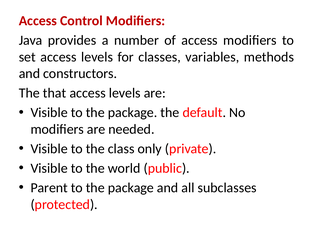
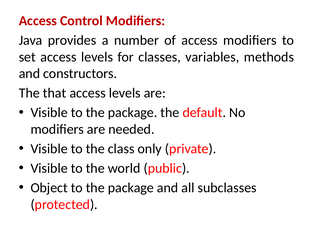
Parent: Parent -> Object
